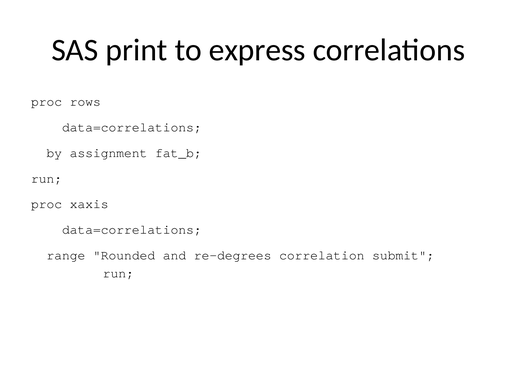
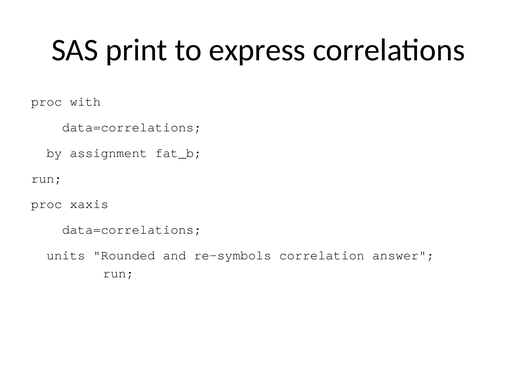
rows: rows -> with
range: range -> units
re-degrees: re-degrees -> re-symbols
submit: submit -> answer
